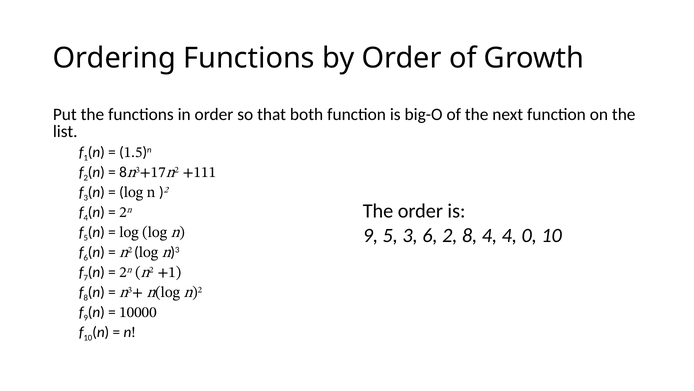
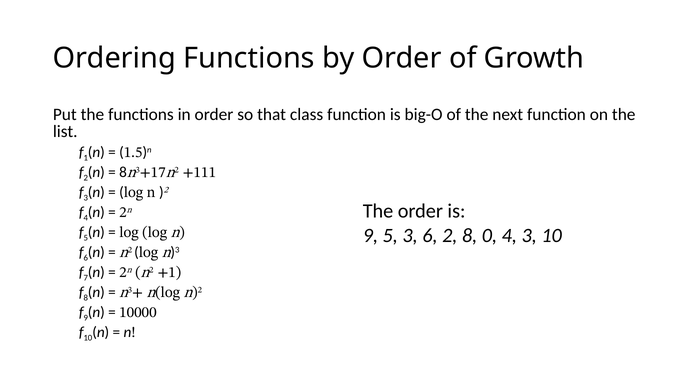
both: both -> class
8 4: 4 -> 0
4 0: 0 -> 3
